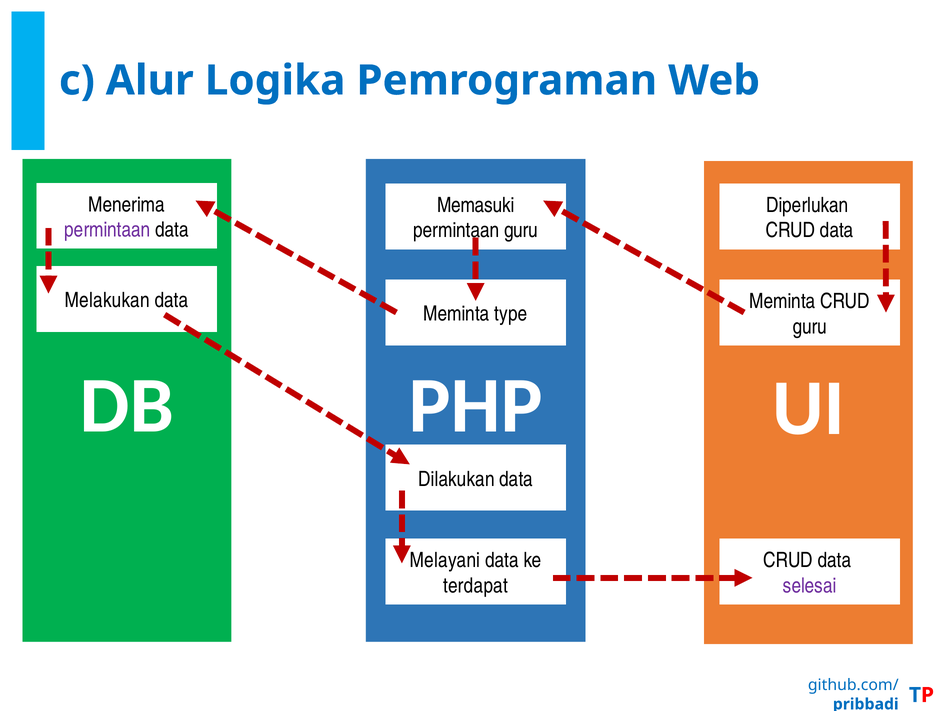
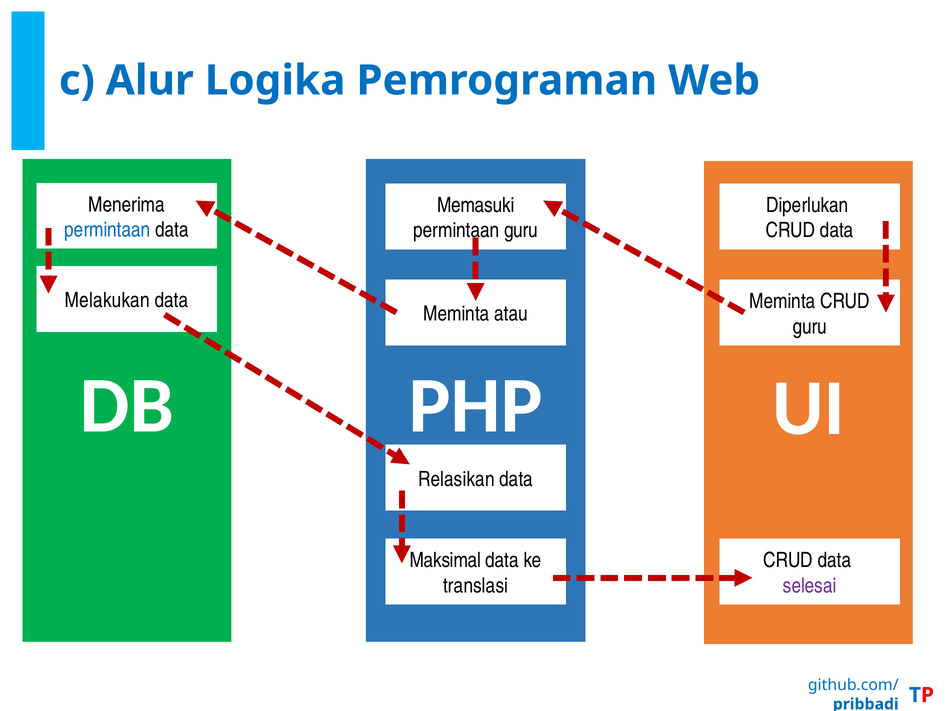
permintaan at (107, 230) colour: purple -> blue
type: type -> atau
Dilakukan: Dilakukan -> Relasikan
Melayani: Melayani -> Maksimal
terdapat: terdapat -> translasi
